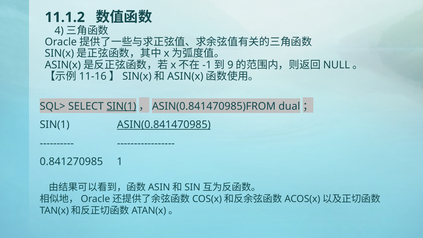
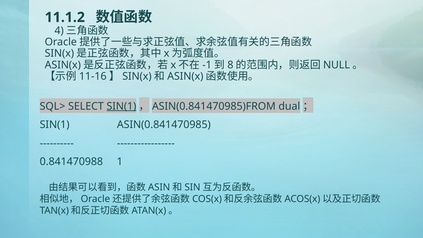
9: 9 -> 8
ASIN(0.841470985 underline: present -> none
0.841270985: 0.841270985 -> 0.841470988
